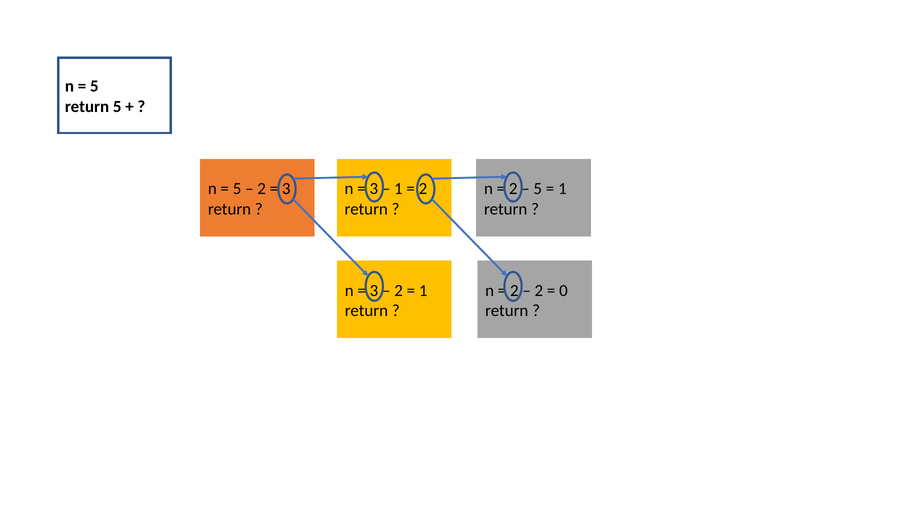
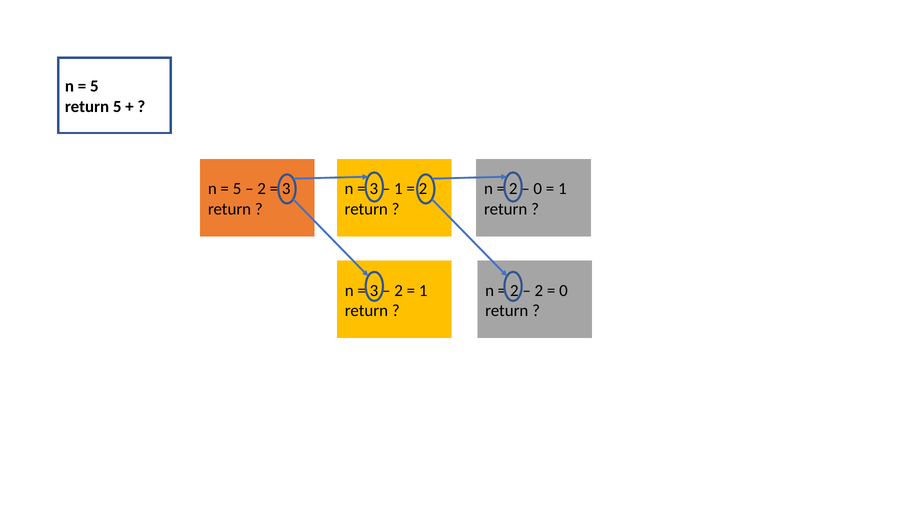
5 at (538, 188): 5 -> 0
